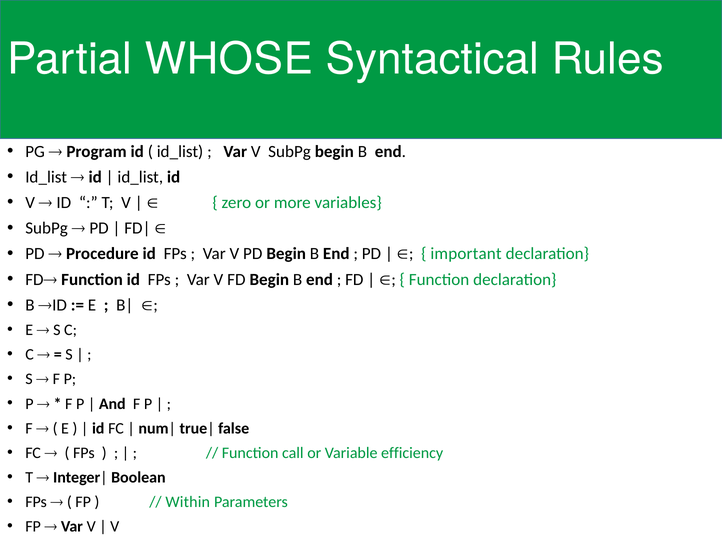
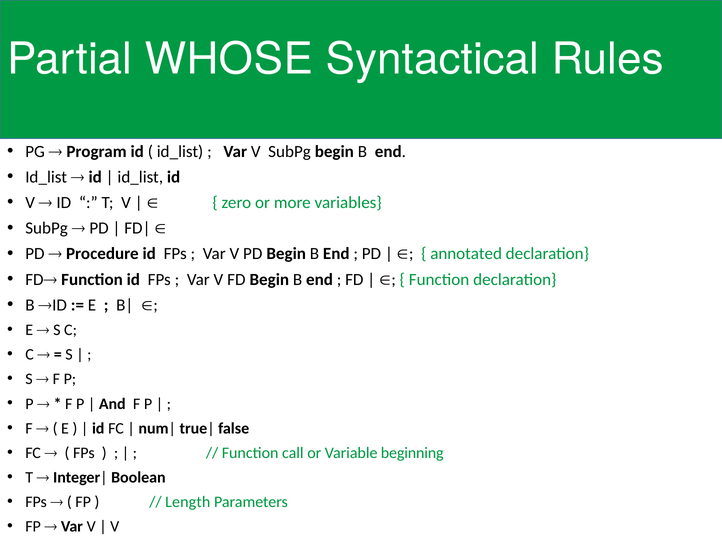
important: important -> annotated
efficiency: efficiency -> beginning
Within: Within -> Length
